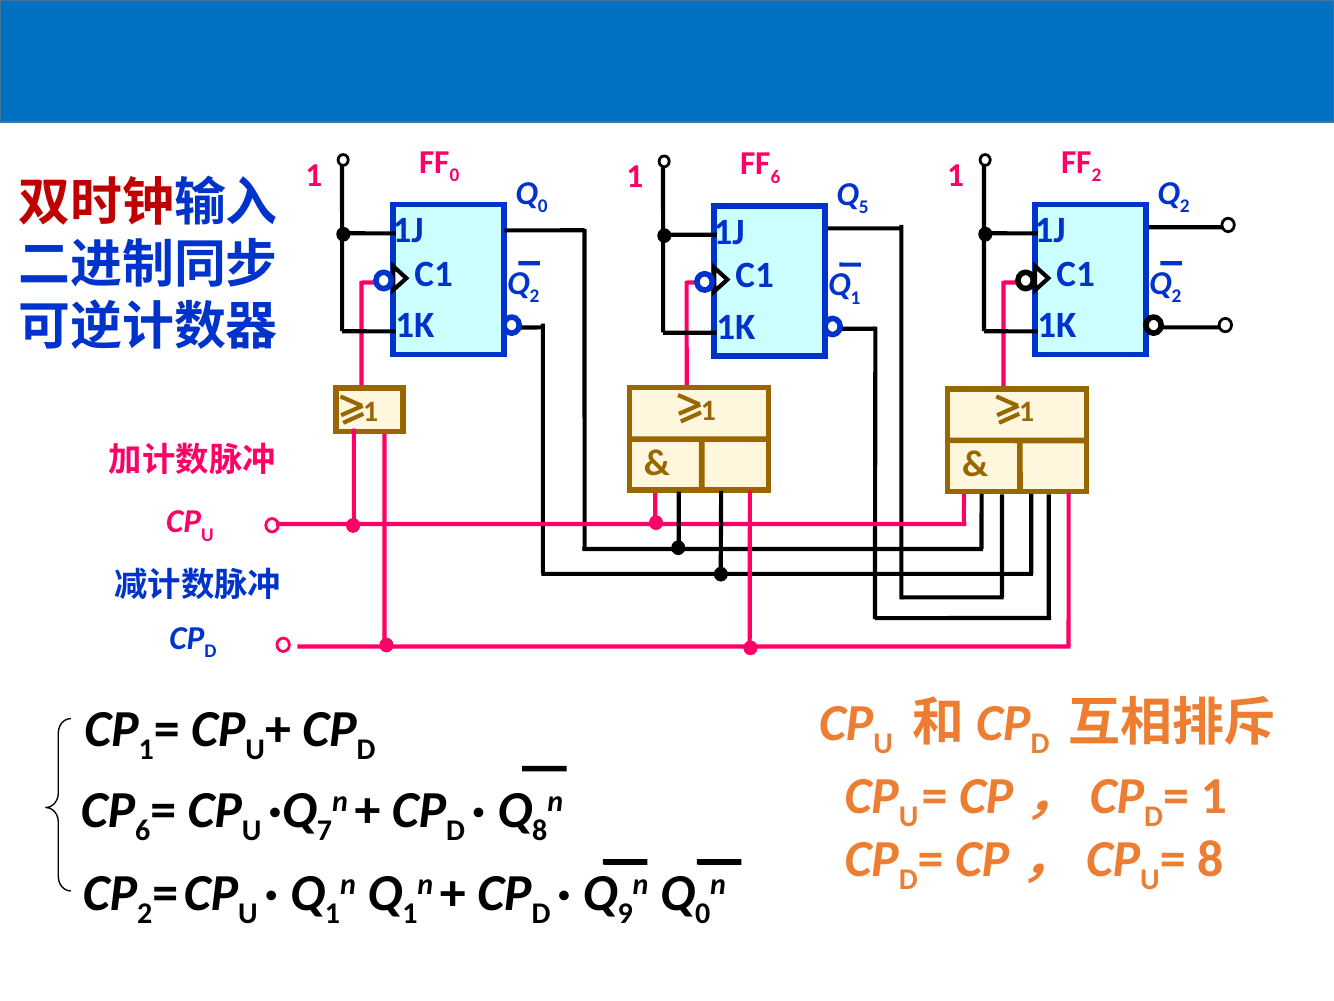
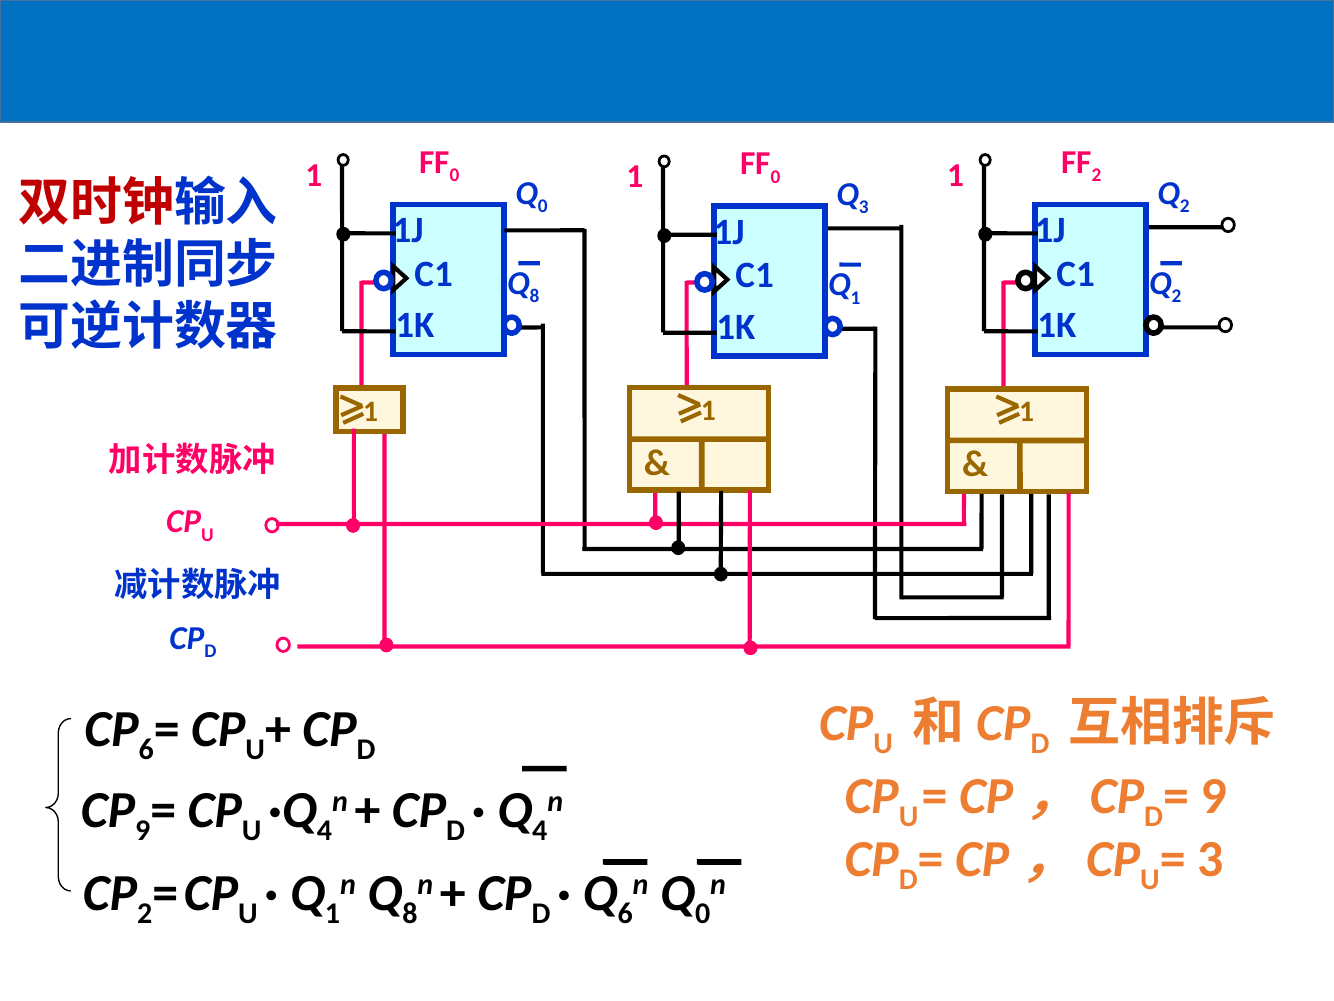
6 at (775, 177): 6 -> 0
5 at (864, 207): 5 -> 3
2 at (534, 296): 2 -> 8
1 at (146, 749): 1 -> 6
1 at (1214, 796): 1 -> 9
6 at (143, 830): 6 -> 9
7 at (325, 830): 7 -> 4
8 at (540, 830): 8 -> 4
8 at (1210, 859): 8 -> 3
1 at (410, 913): 1 -> 8
9 at (625, 913): 9 -> 6
